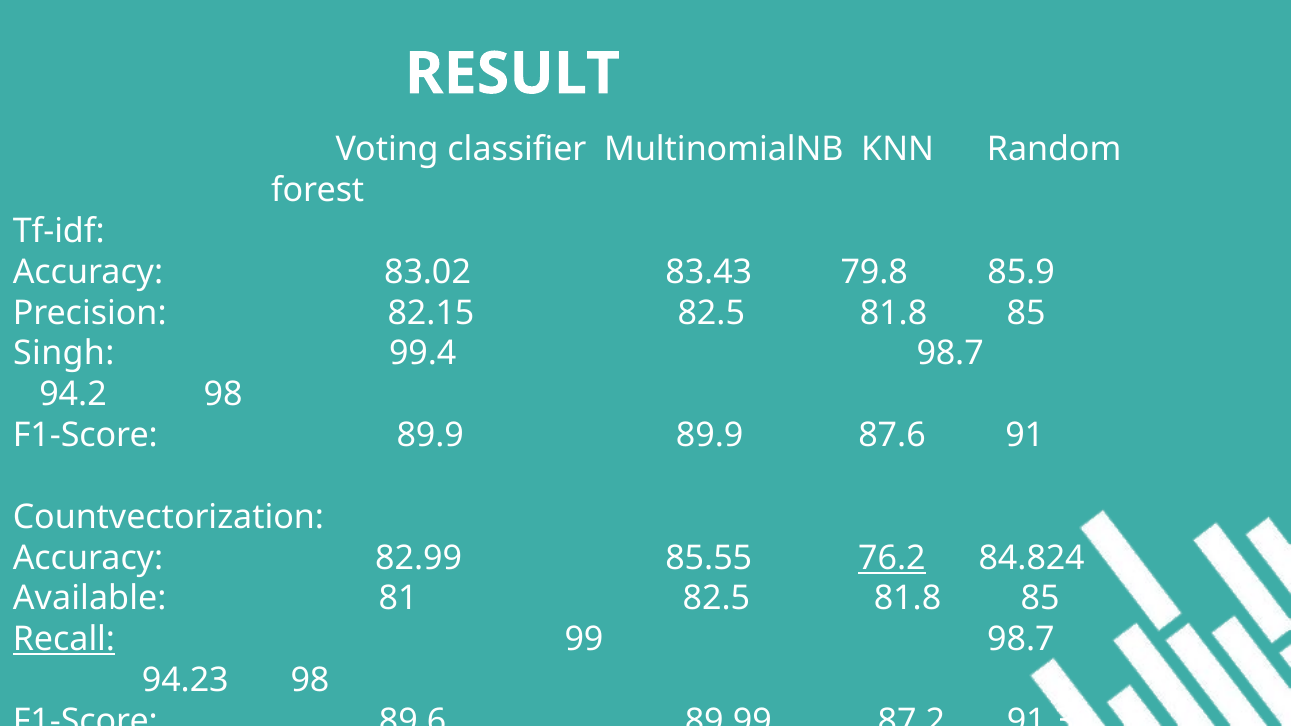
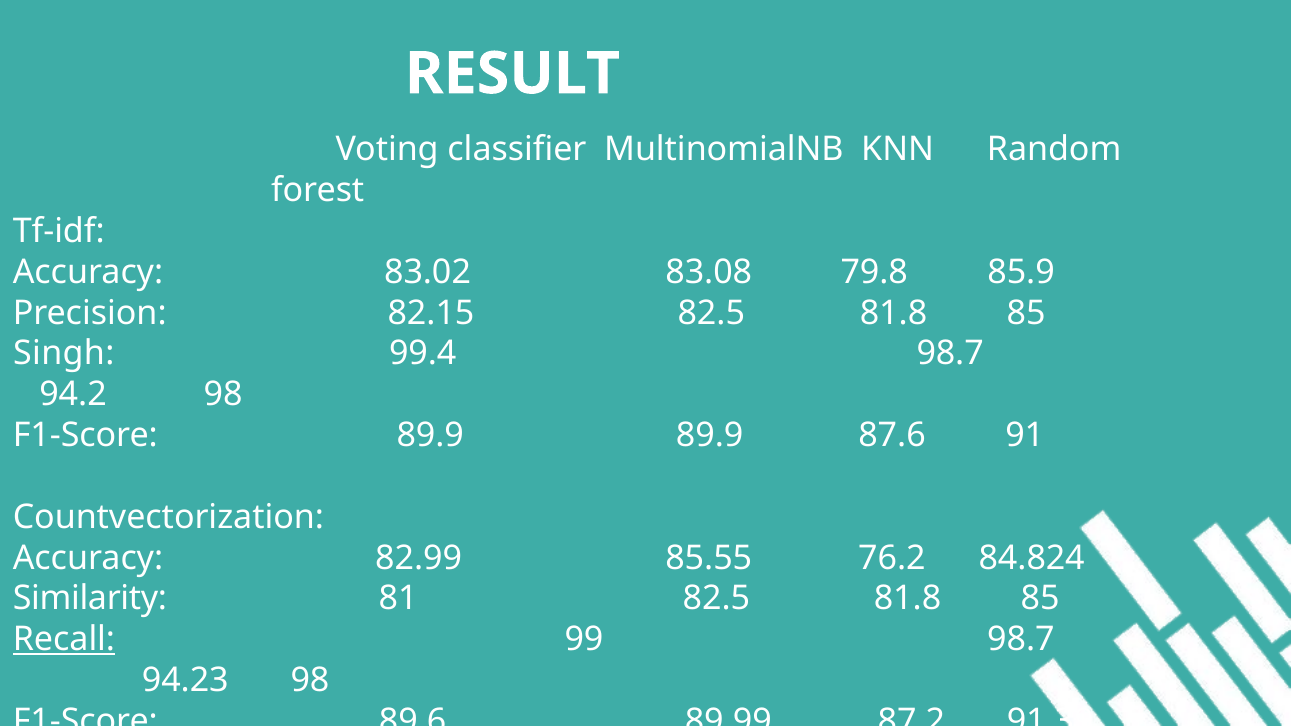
83.43: 83.43 -> 83.08
76.2 underline: present -> none
Available: Available -> Similarity
